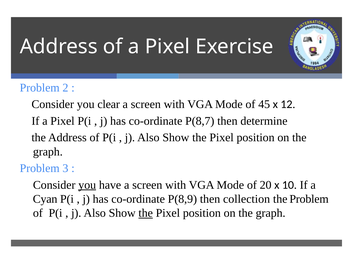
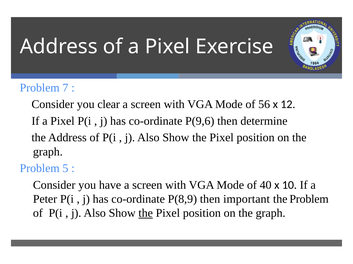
2: 2 -> 7
45: 45 -> 56
P(8,7: P(8,7 -> P(9,6
3: 3 -> 5
you at (87, 185) underline: present -> none
20: 20 -> 40
Cyan: Cyan -> Peter
collection: collection -> important
